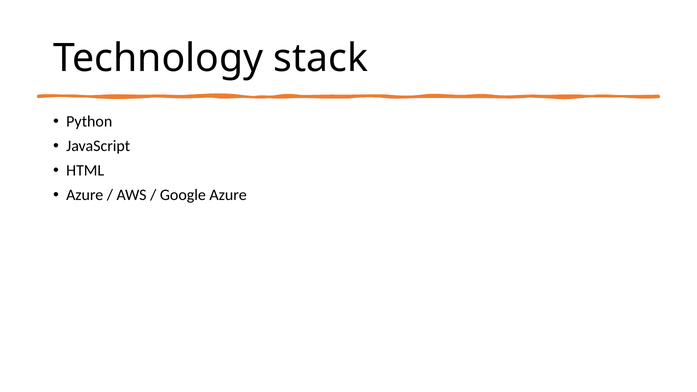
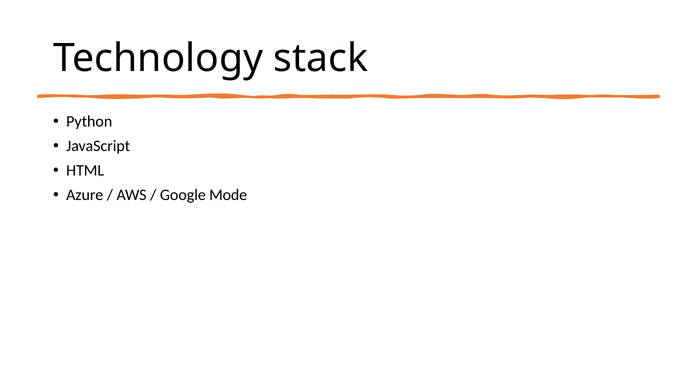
Google Azure: Azure -> Mode
